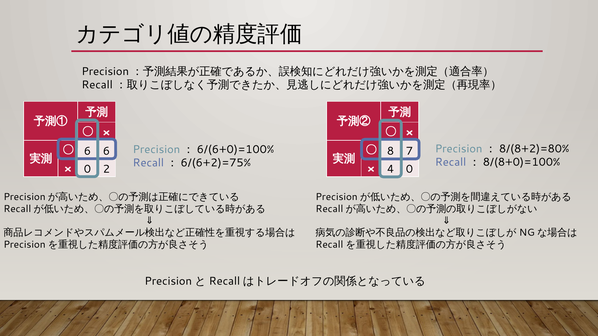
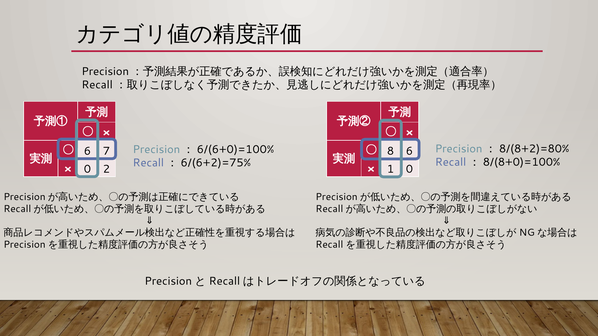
6 6: 6 -> 7
8 7: 7 -> 6
4: 4 -> 1
